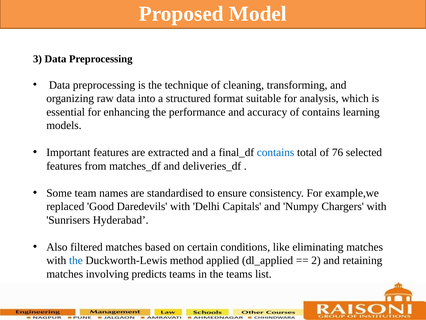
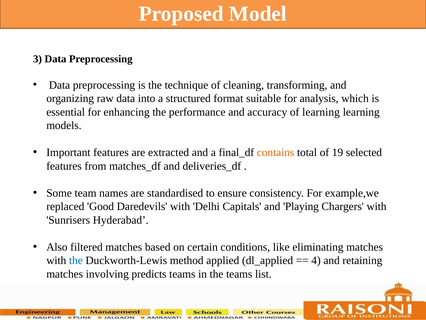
of contains: contains -> learning
contains at (276, 152) colour: blue -> orange
76: 76 -> 19
Numpy: Numpy -> Playing
2: 2 -> 4
